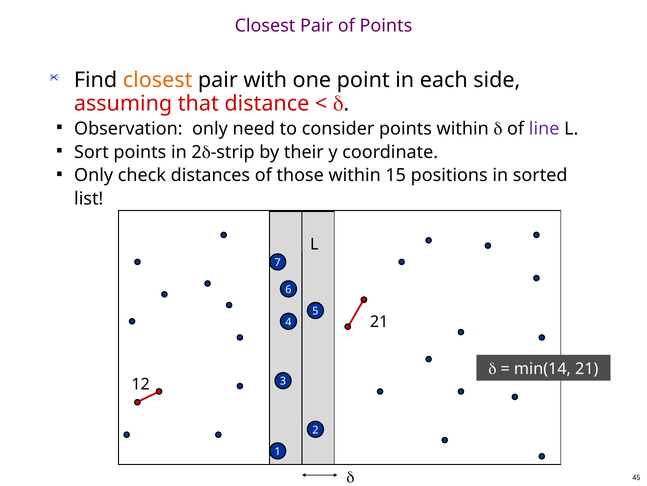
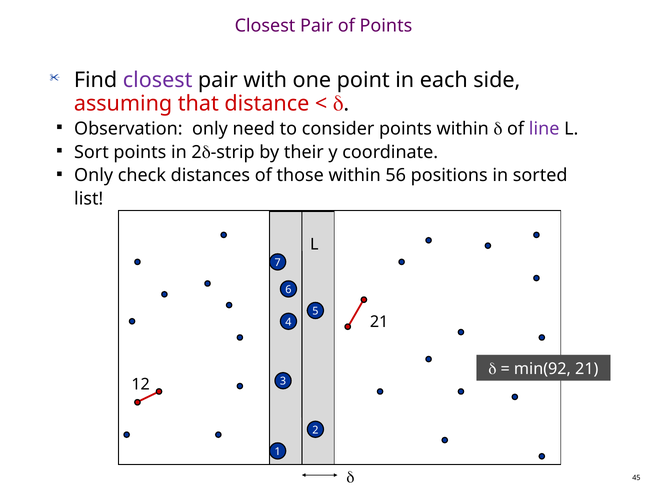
closest at (158, 80) colour: orange -> purple
15: 15 -> 56
min(14: min(14 -> min(92
